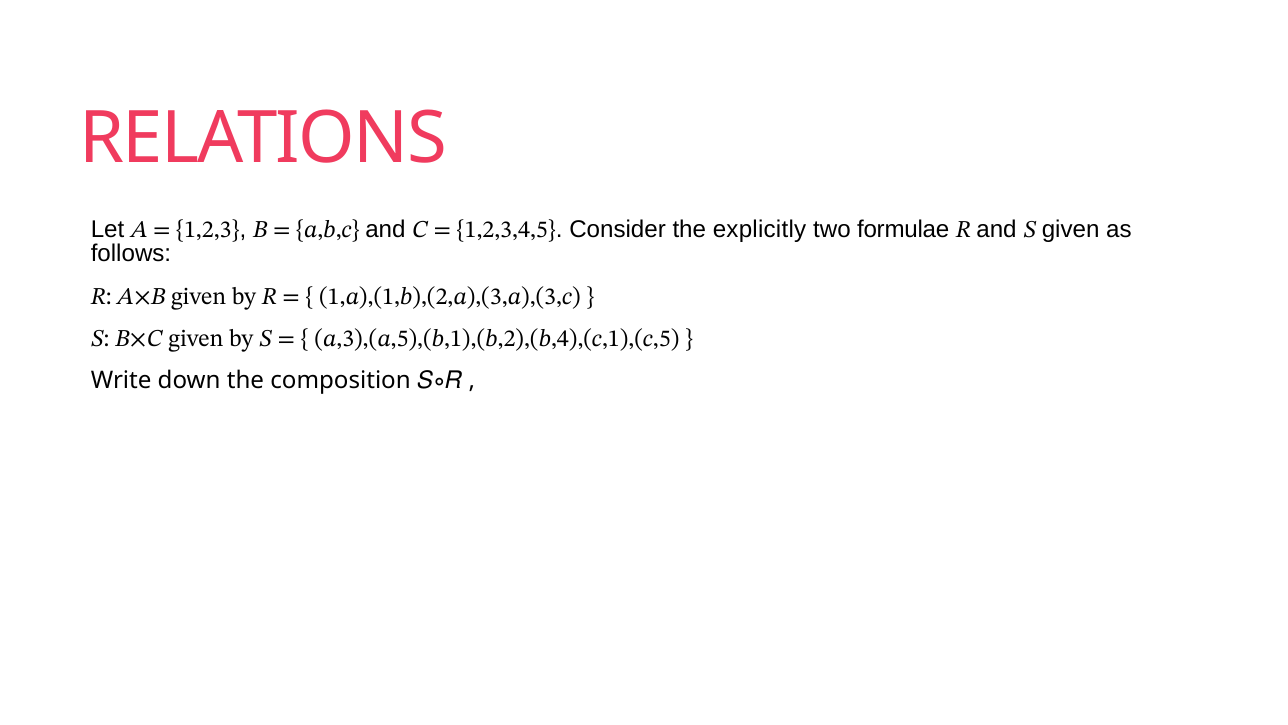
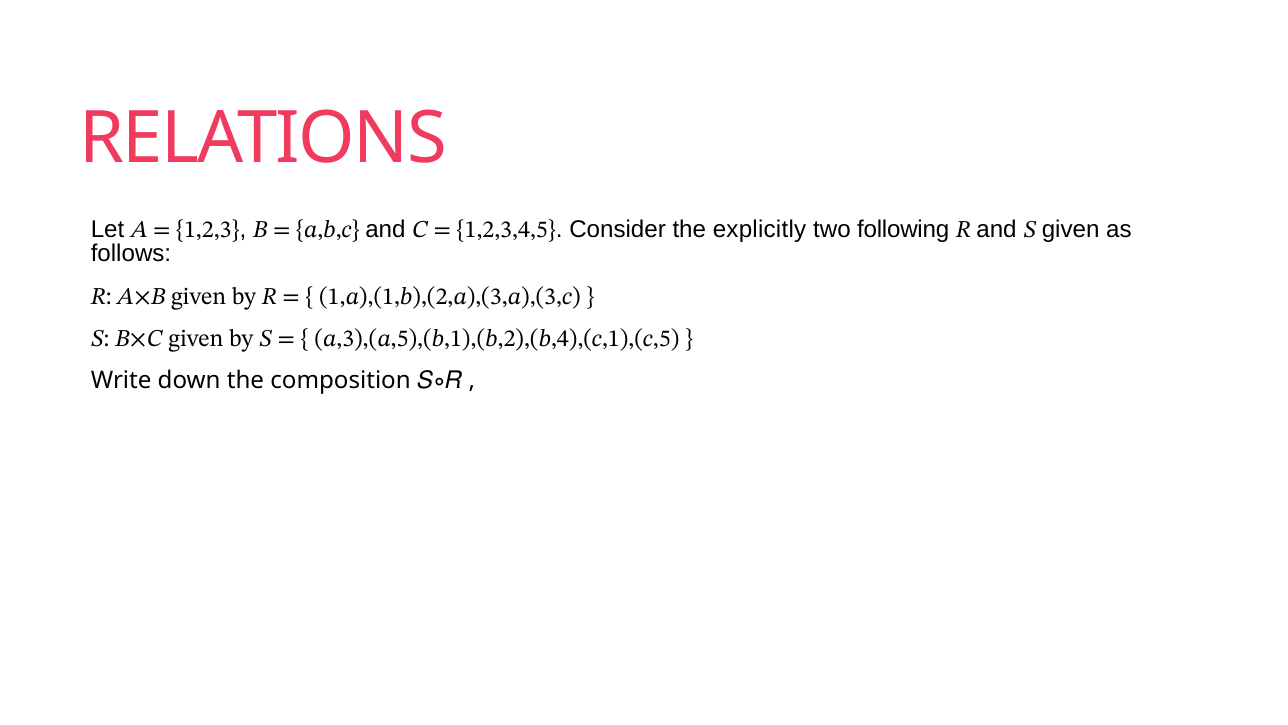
formulae: formulae -> following
